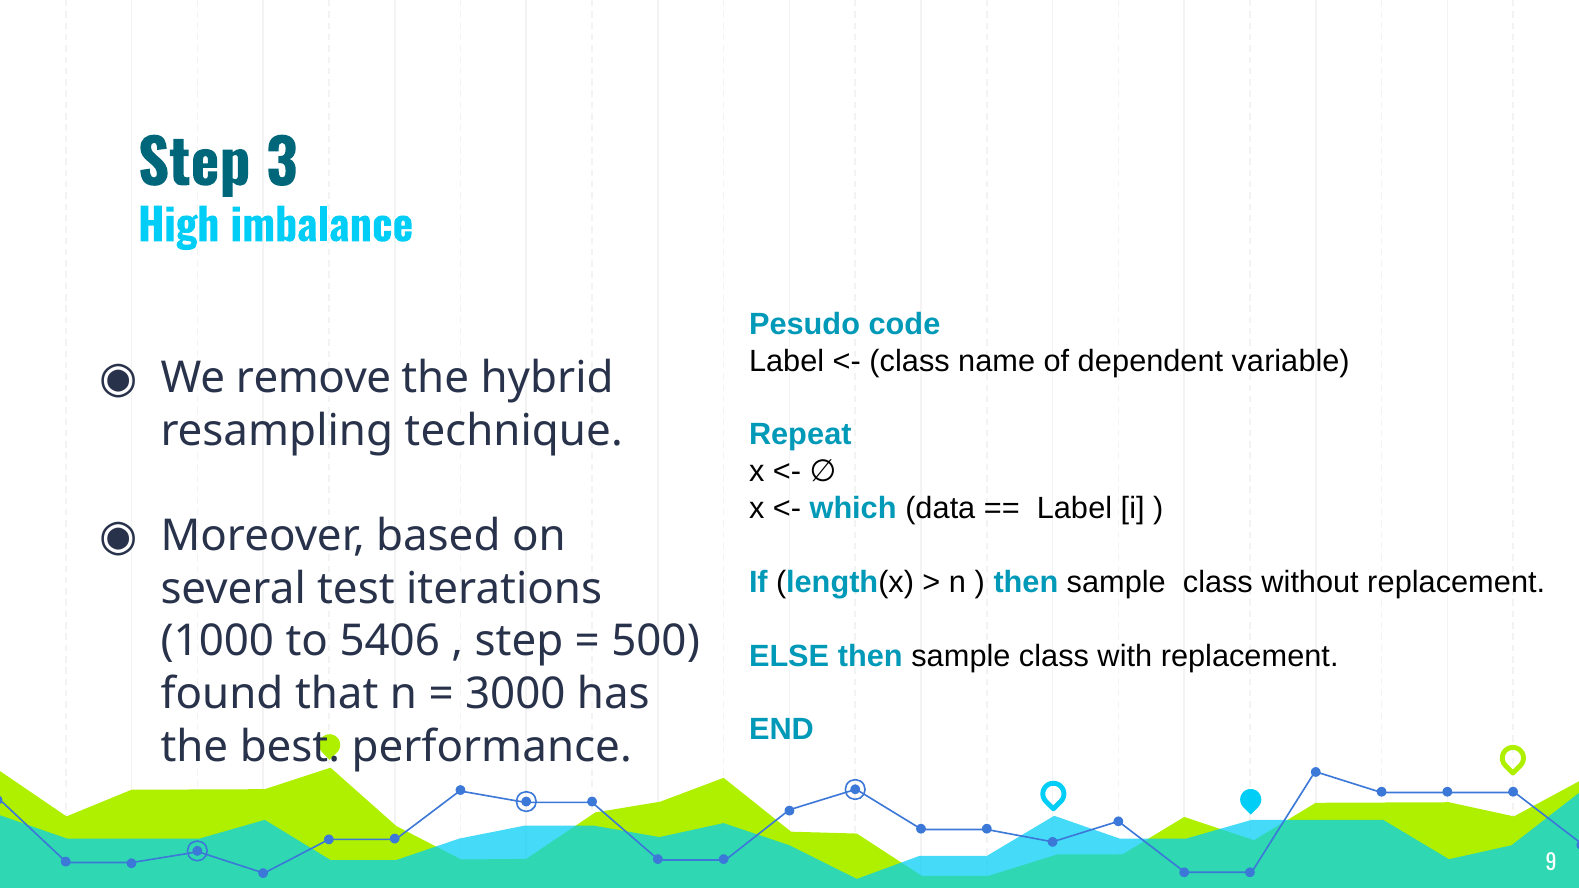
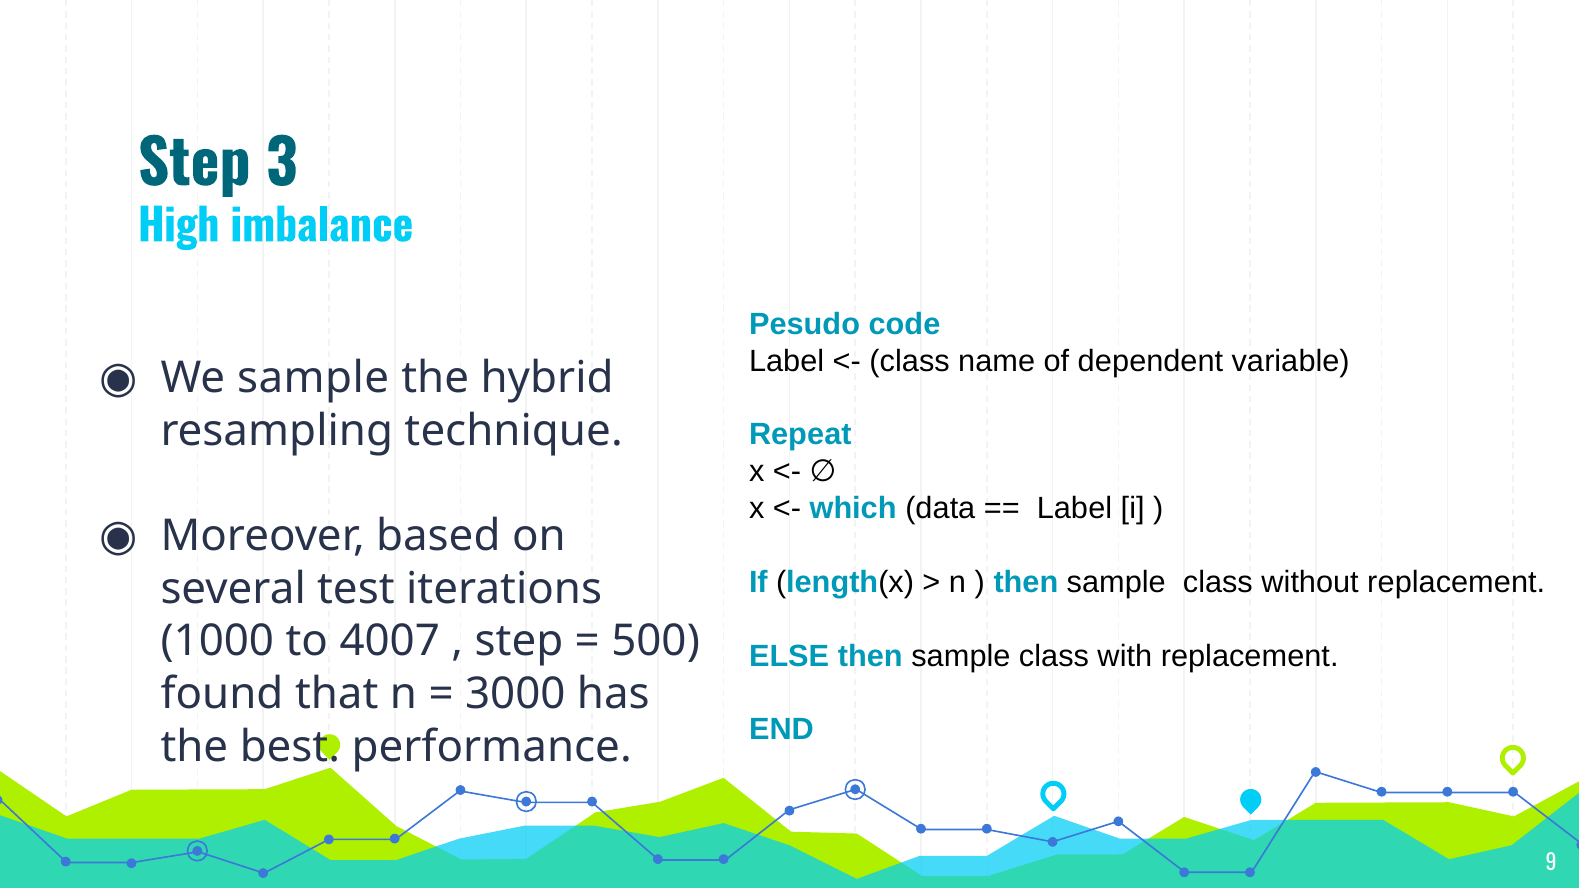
We remove: remove -> sample
5406: 5406 -> 4007
